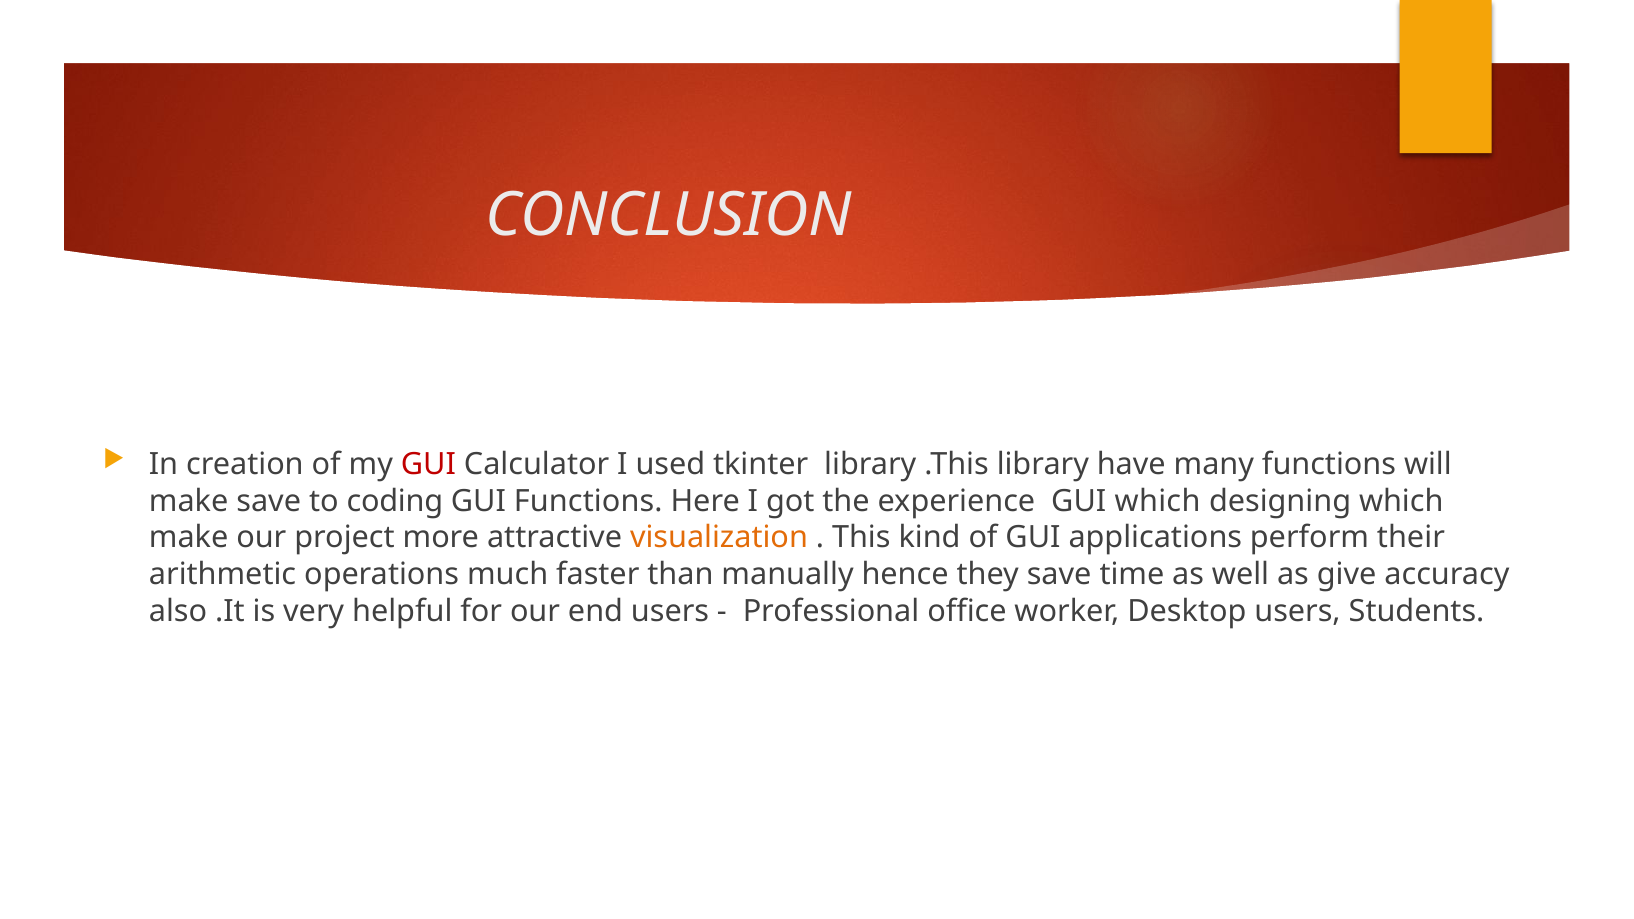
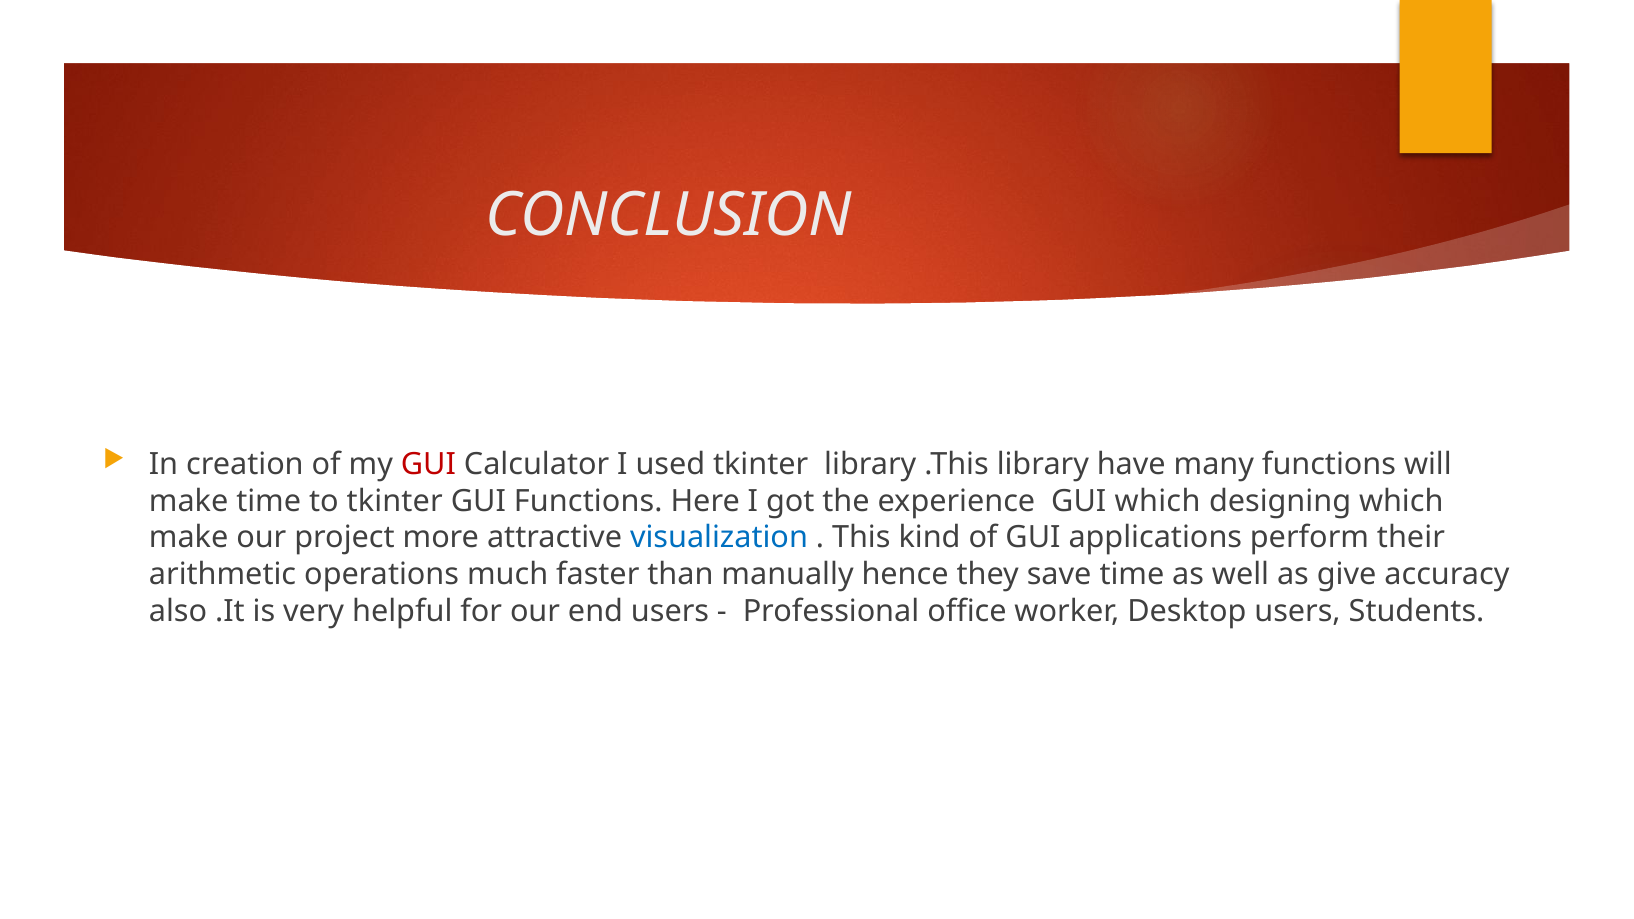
make save: save -> time
to coding: coding -> tkinter
visualization colour: orange -> blue
